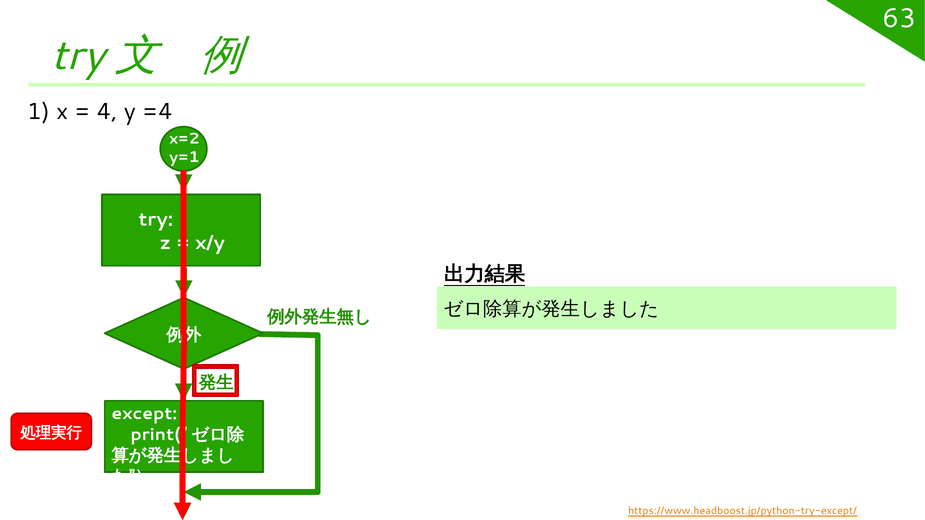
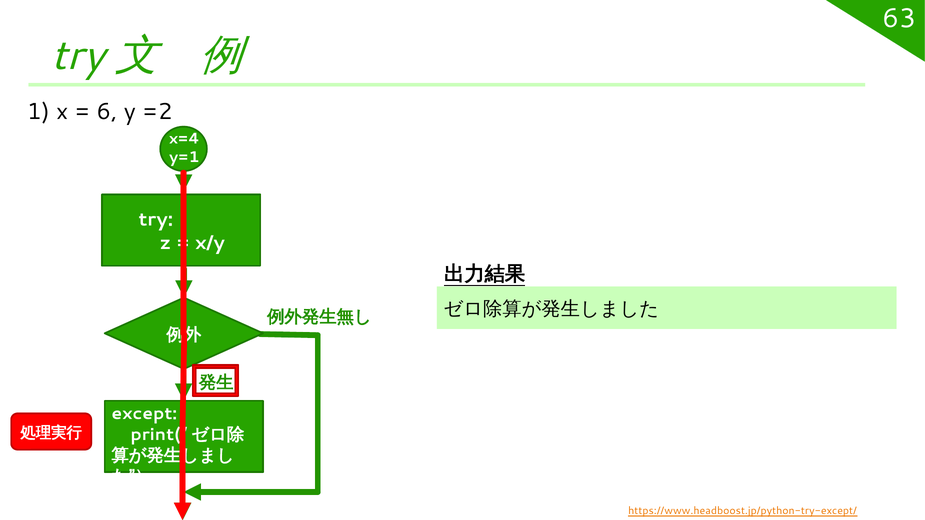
4: 4 -> 6
=4: =4 -> =2
x=2: x=2 -> x=4
